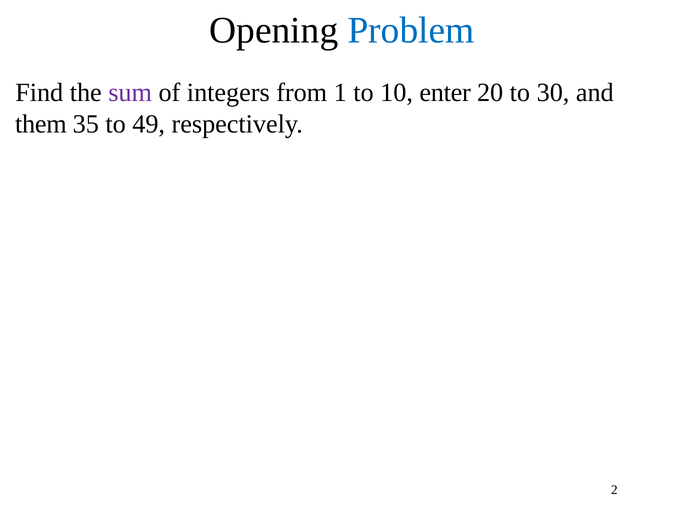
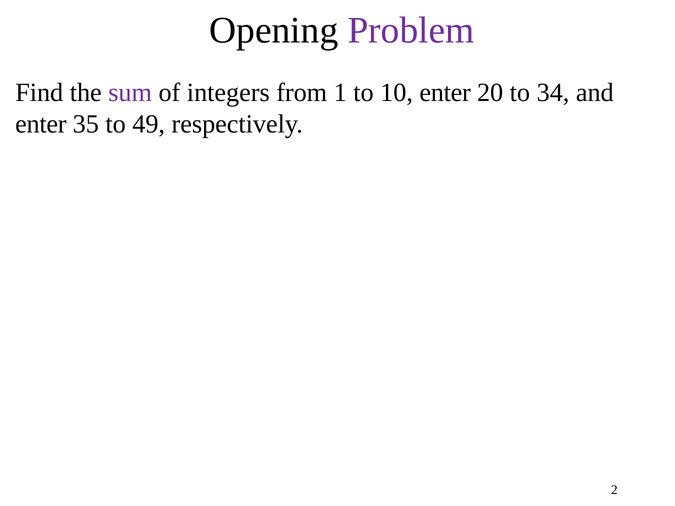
Problem colour: blue -> purple
30: 30 -> 34
them at (41, 124): them -> enter
